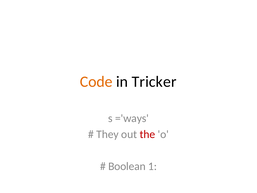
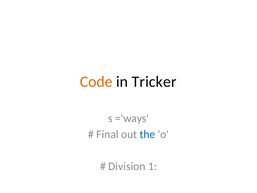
They: They -> Final
the colour: red -> blue
Boolean: Boolean -> Division
